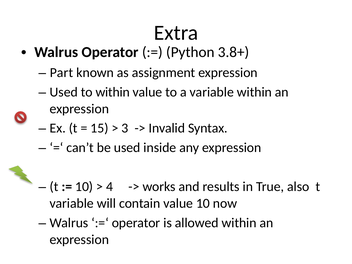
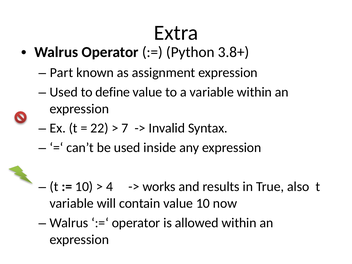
to within: within -> define
15: 15 -> 22
3: 3 -> 7
